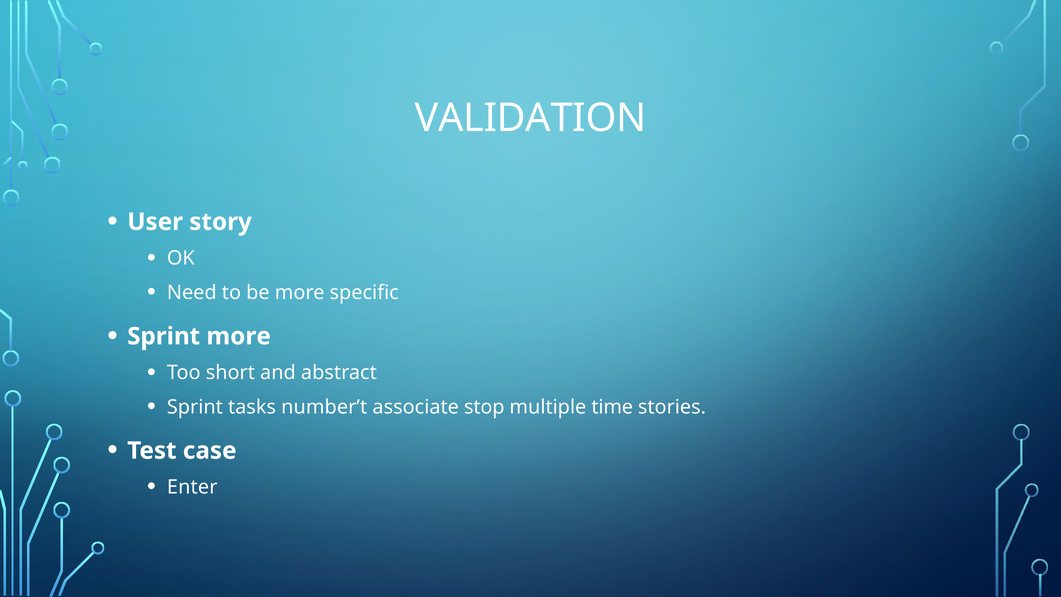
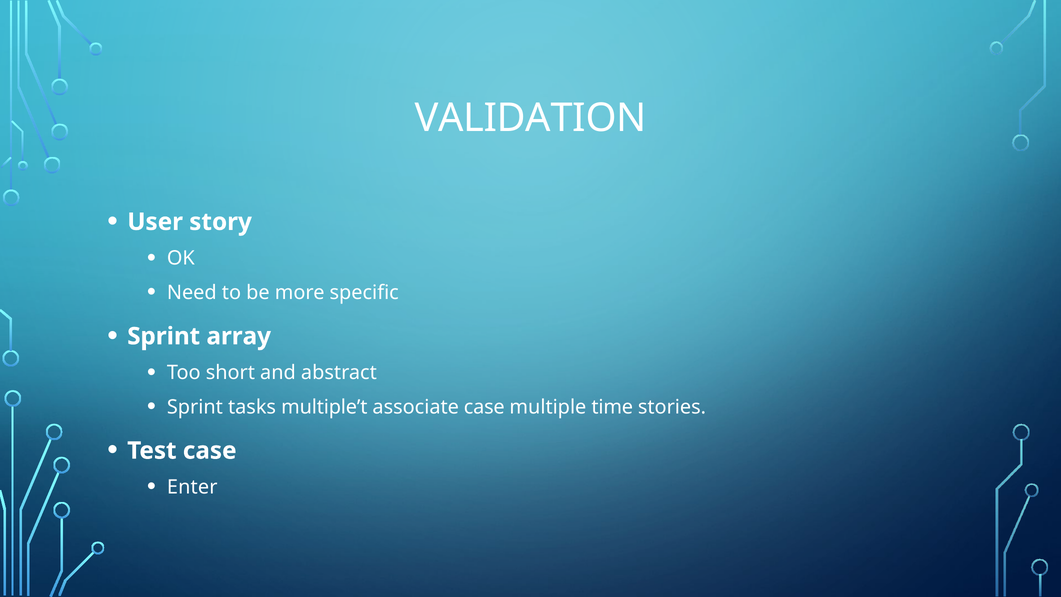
Sprint more: more -> array
number’t: number’t -> multiple’t
associate stop: stop -> case
